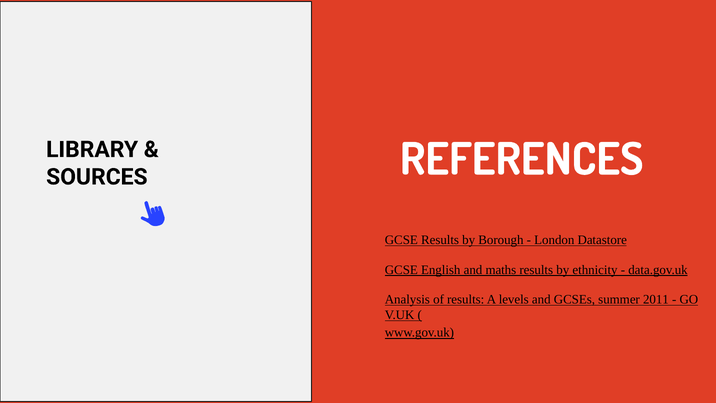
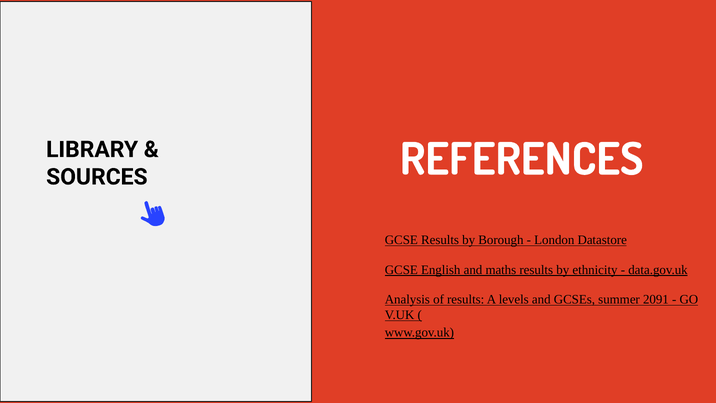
2011: 2011 -> 2091
